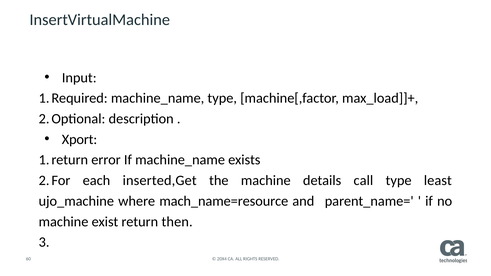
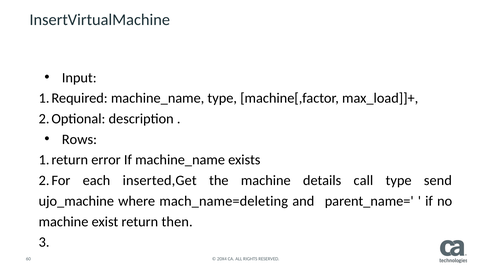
Xport: Xport -> Rows
least: least -> send
mach_name=resource: mach_name=resource -> mach_name=deleting
